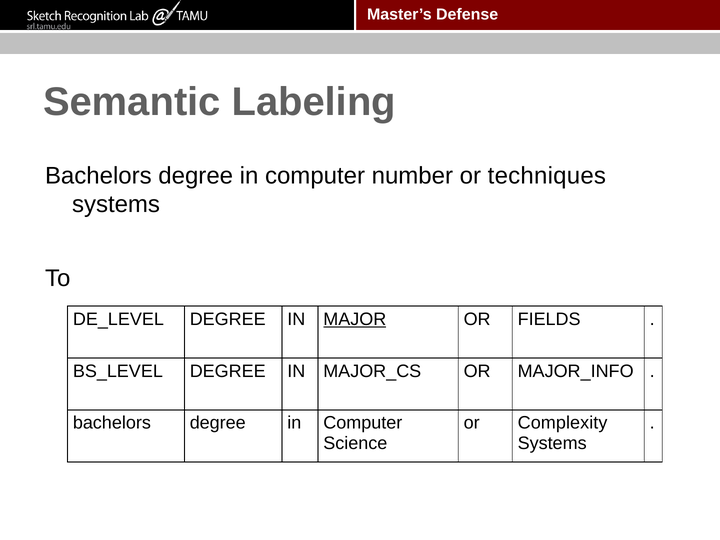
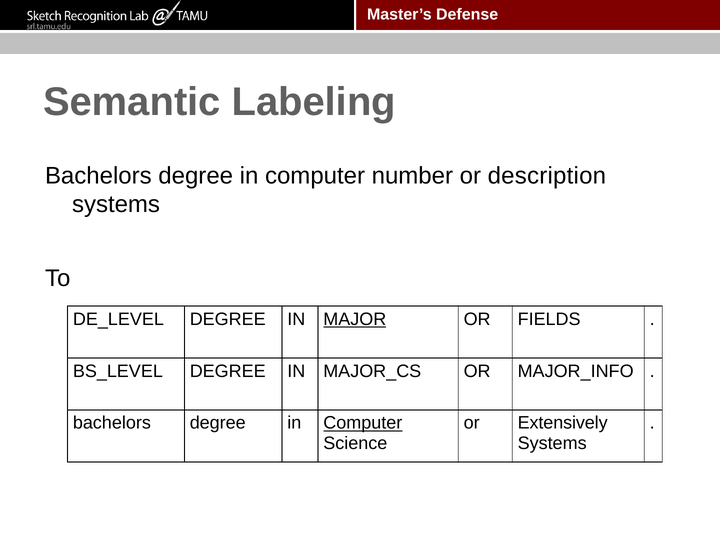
techniques: techniques -> description
Computer at (363, 423) underline: none -> present
Complexity: Complexity -> Extensively
